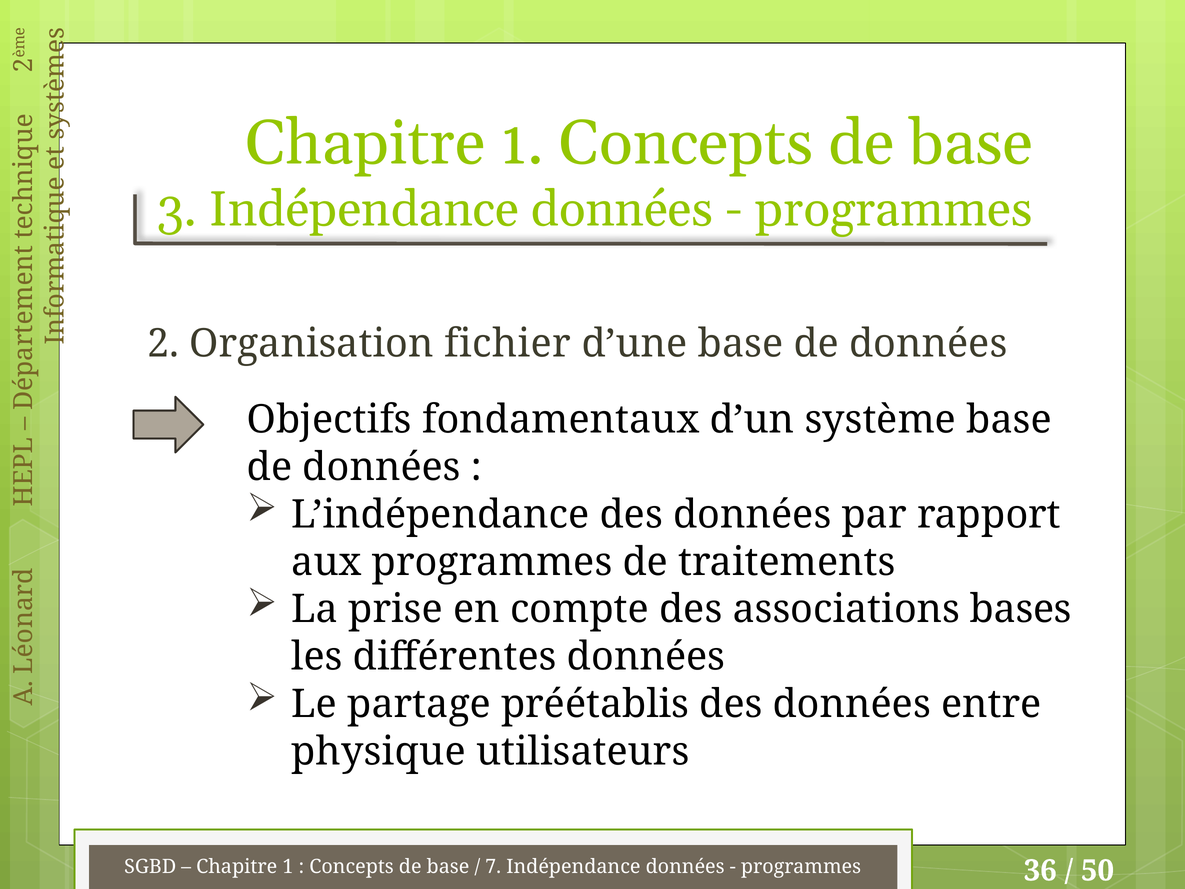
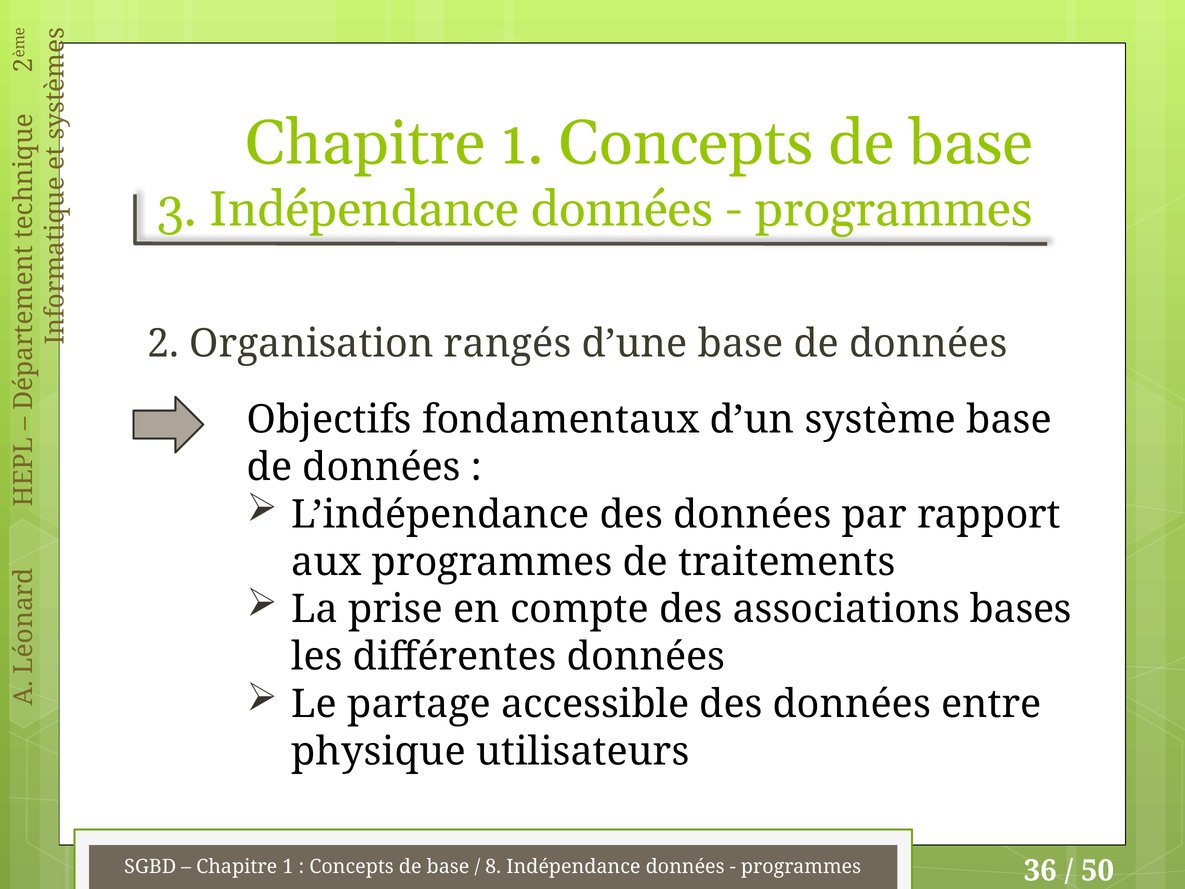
fichier: fichier -> rangés
préétablis: préétablis -> accessible
7: 7 -> 8
